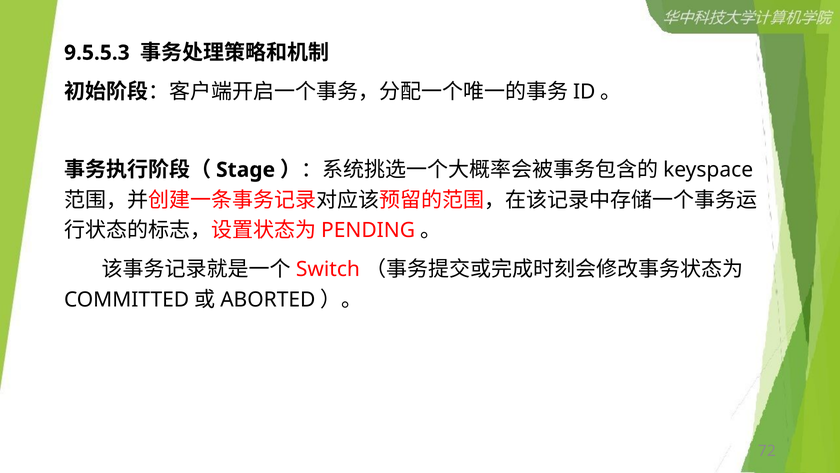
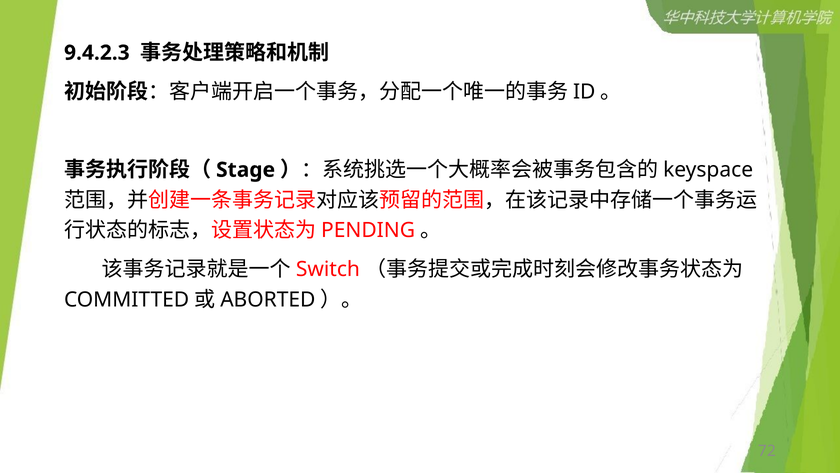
9.5.5.3: 9.5.5.3 -> 9.4.2.3
